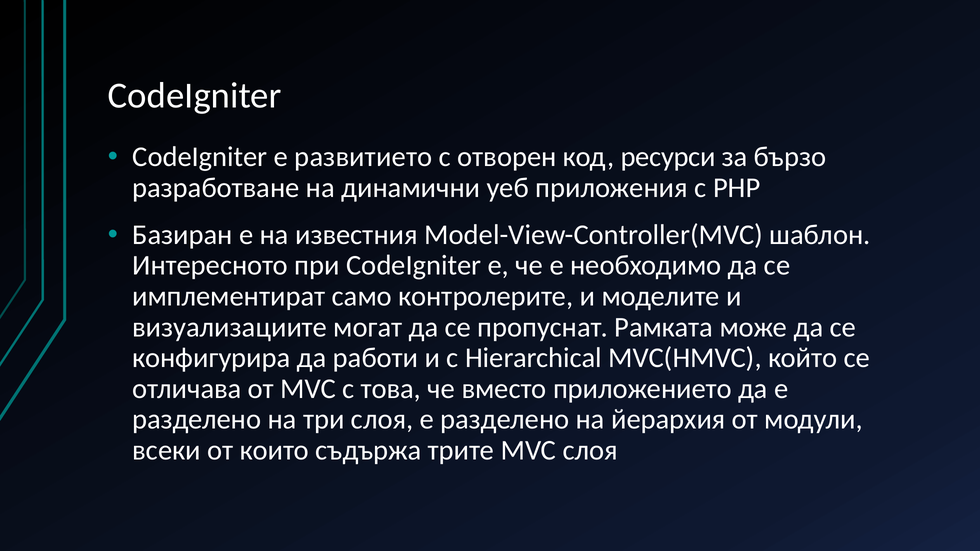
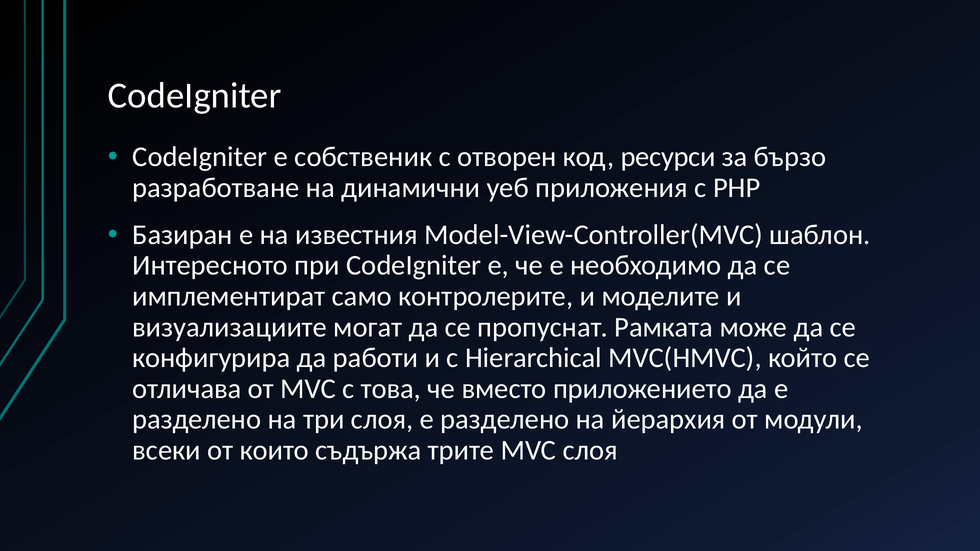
развитието: развитието -> собственик
